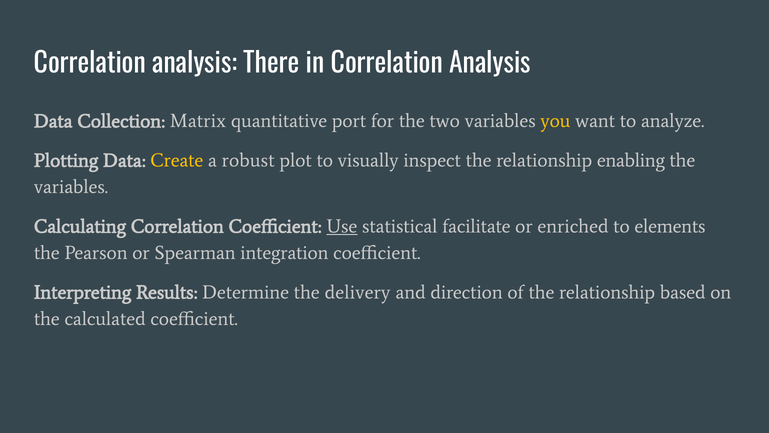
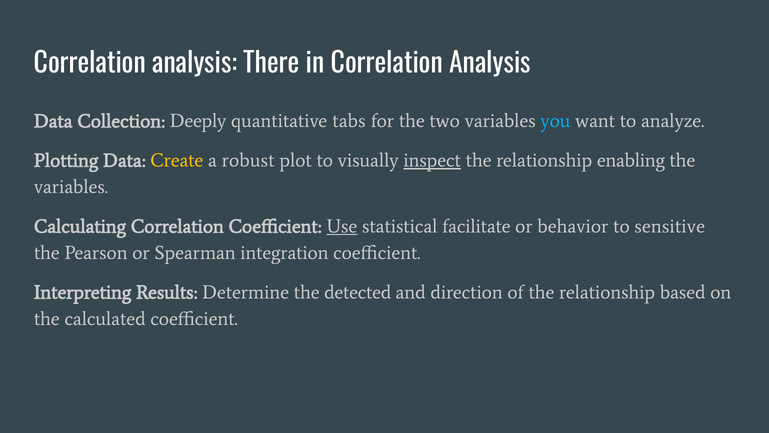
Matrix: Matrix -> Deeply
port: port -> tabs
you colour: yellow -> light blue
inspect underline: none -> present
enriched: enriched -> behavior
elements: elements -> sensitive
delivery: delivery -> detected
